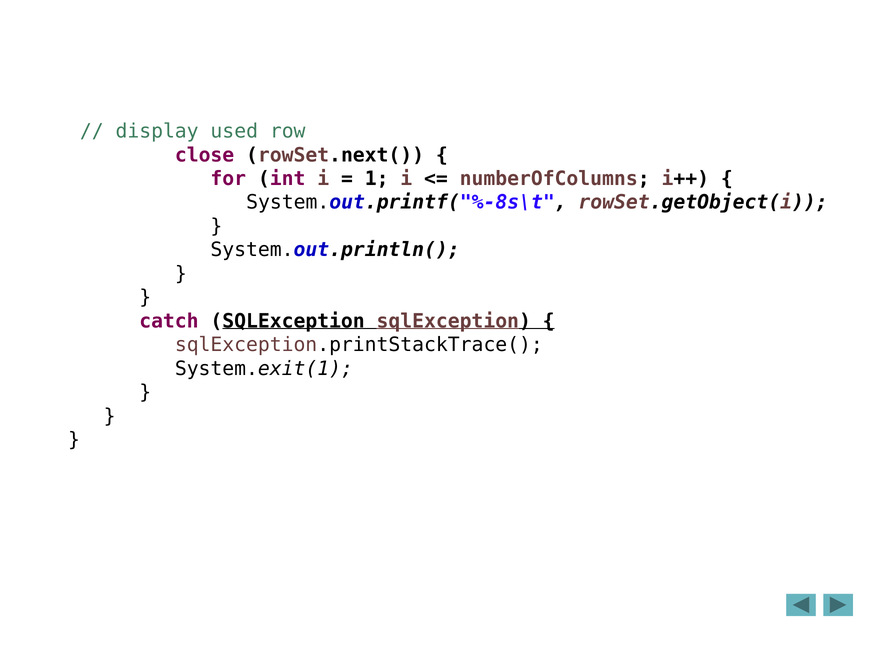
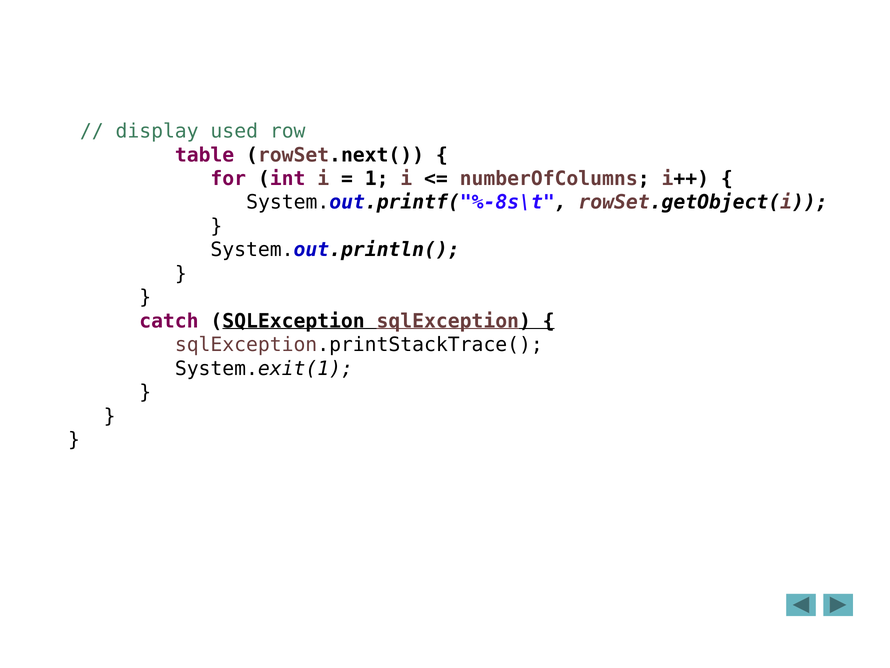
close: close -> table
